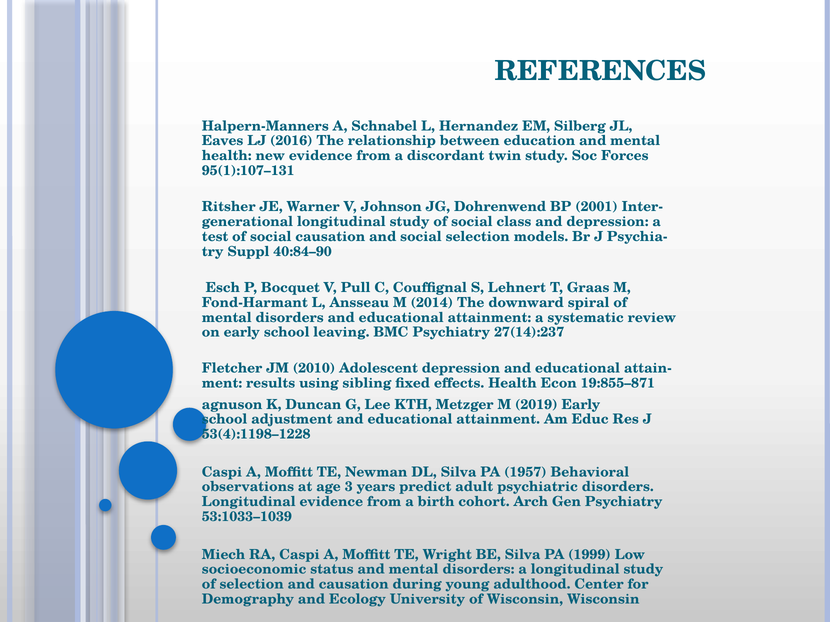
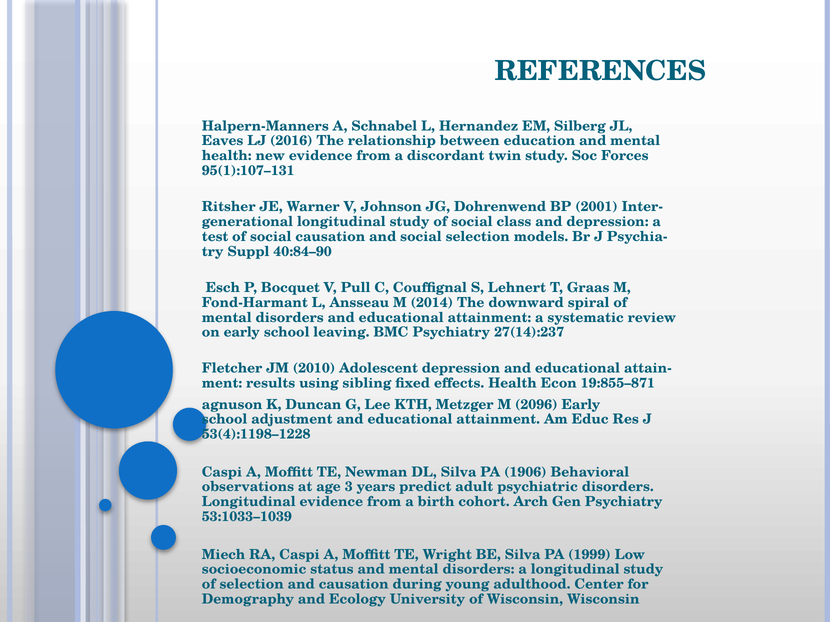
2019: 2019 -> 2096
1957: 1957 -> 1906
